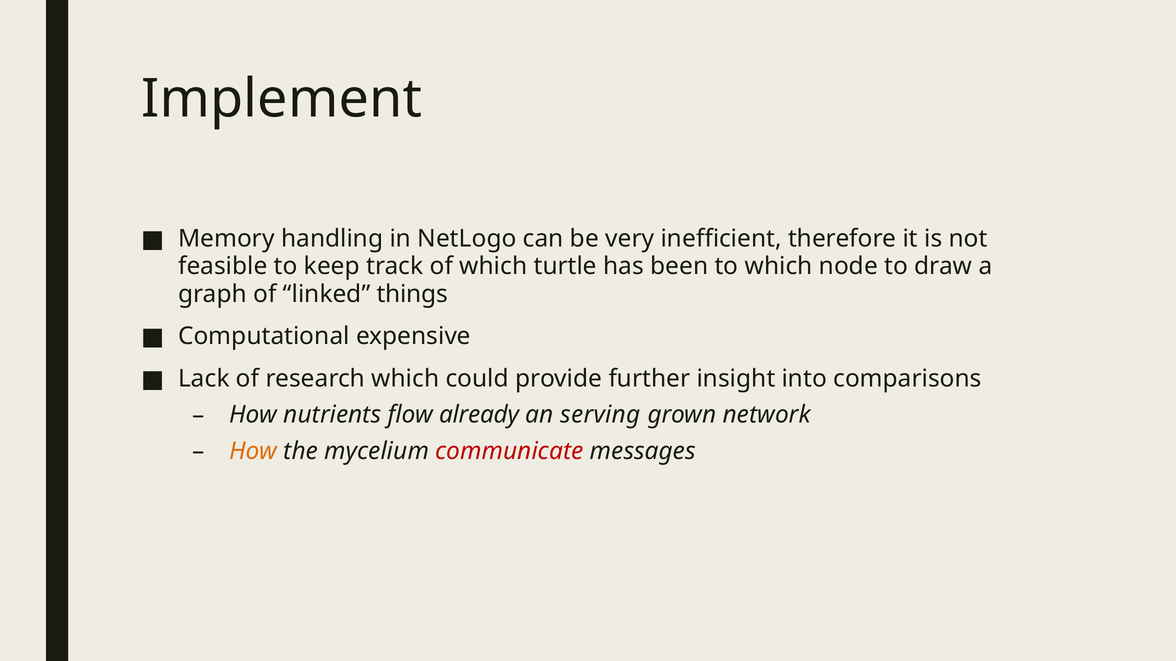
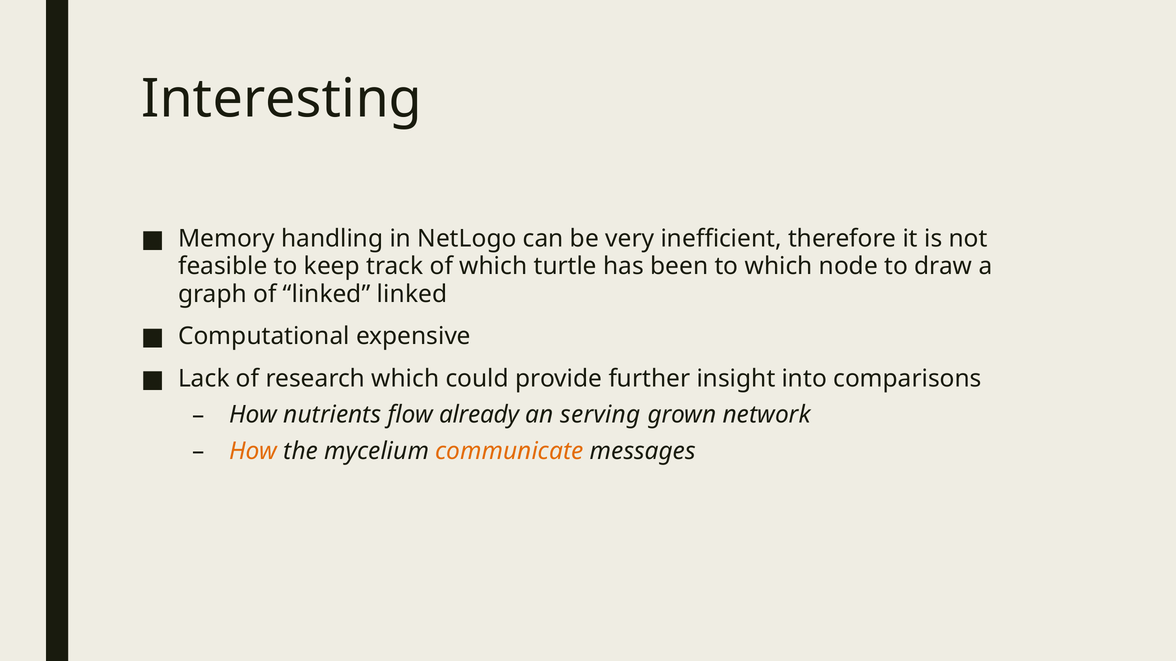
Implement: Implement -> Interesting
linked things: things -> linked
communicate colour: red -> orange
